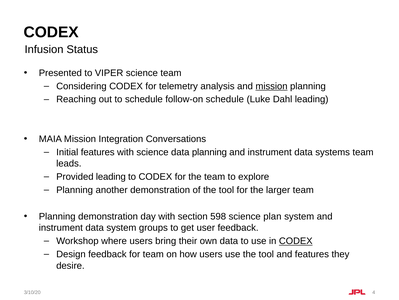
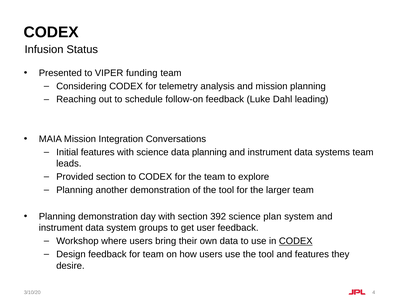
VIPER science: science -> funding
mission at (272, 86) underline: present -> none
follow-on schedule: schedule -> feedback
Provided leading: leading -> section
598: 598 -> 392
